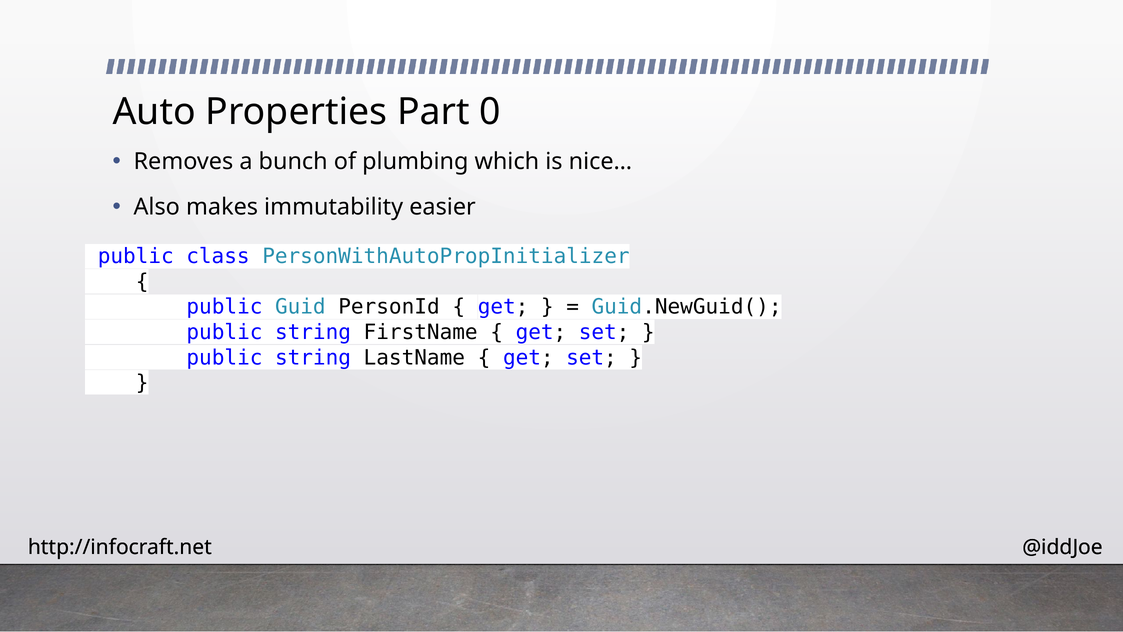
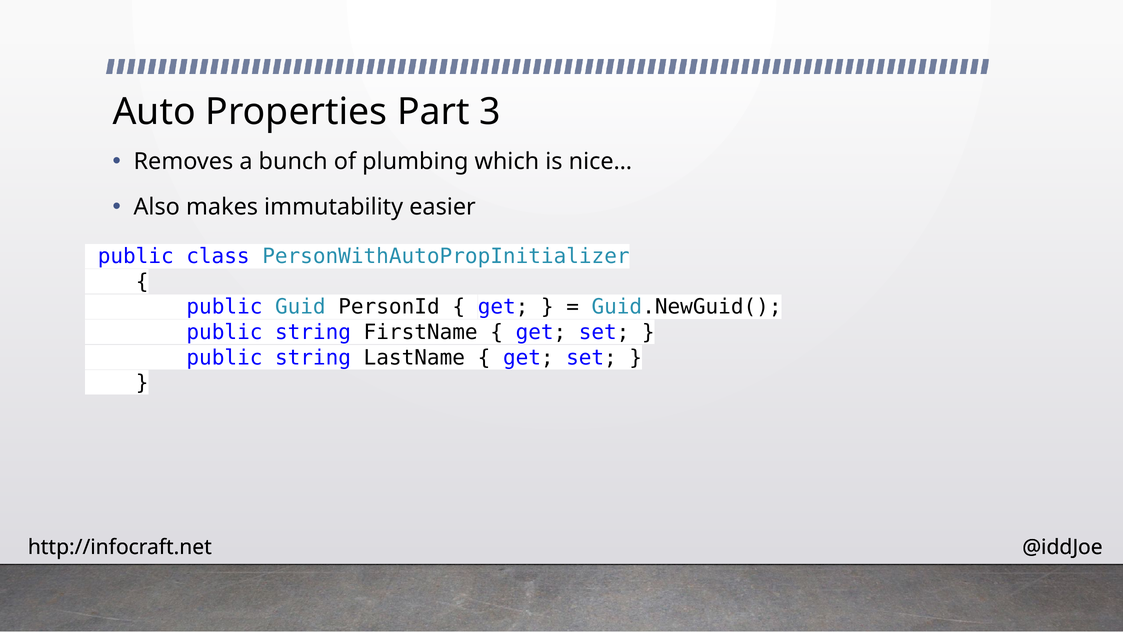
0: 0 -> 3
